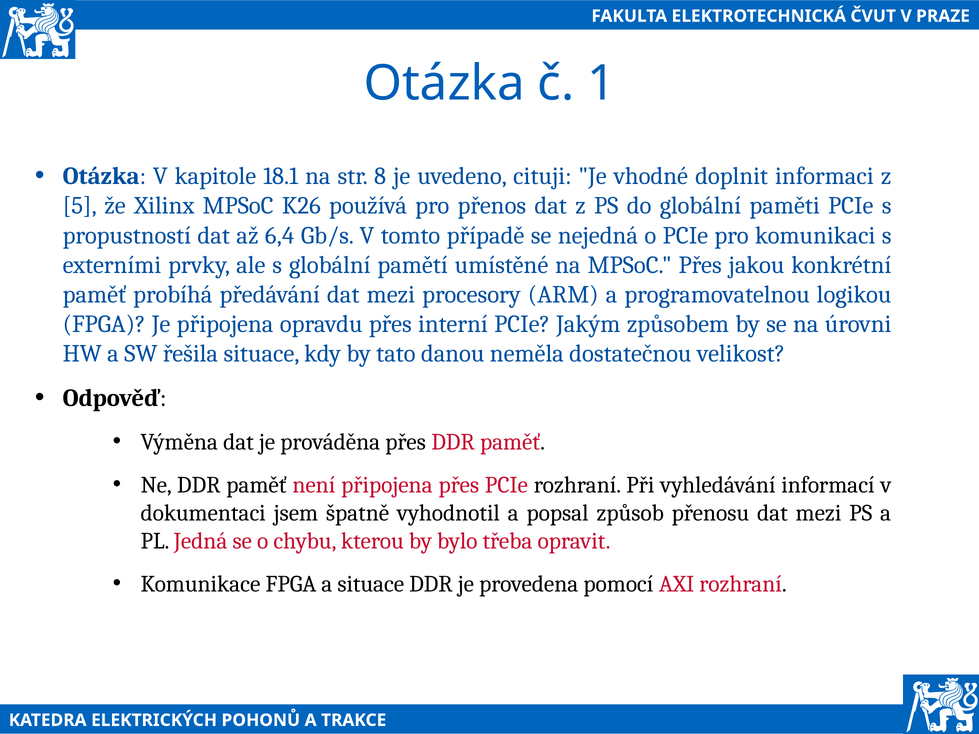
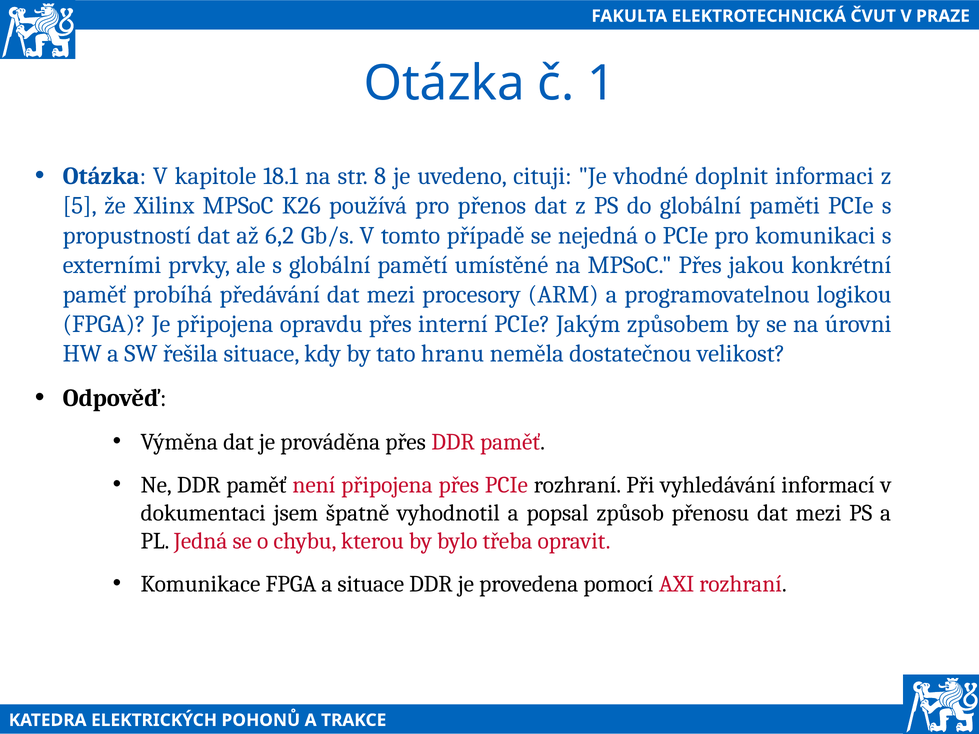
6,4: 6,4 -> 6,2
danou: danou -> hranu
